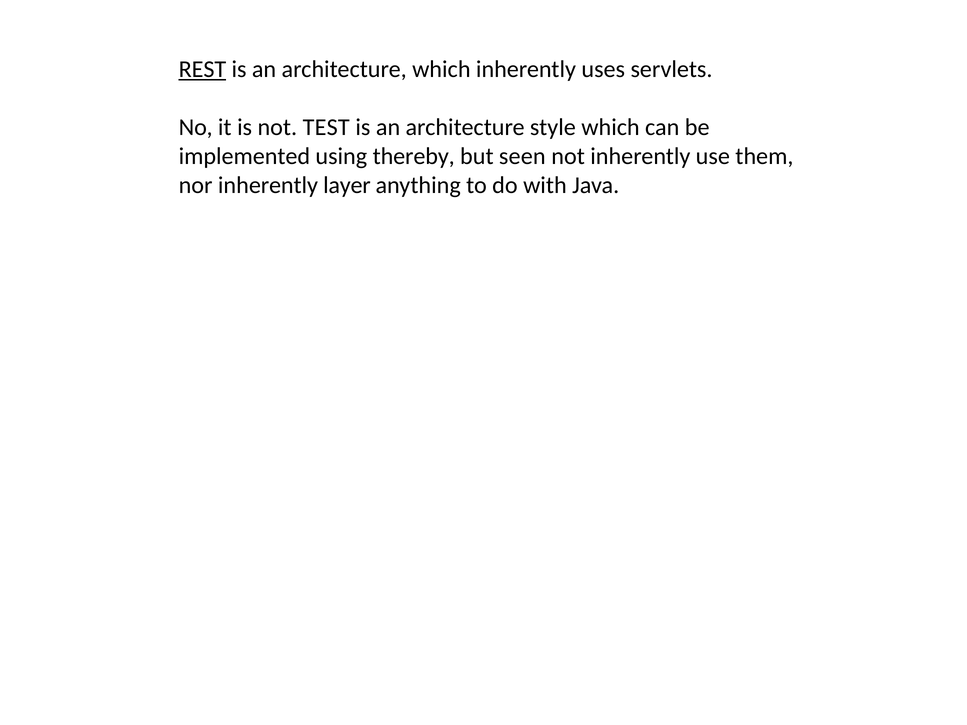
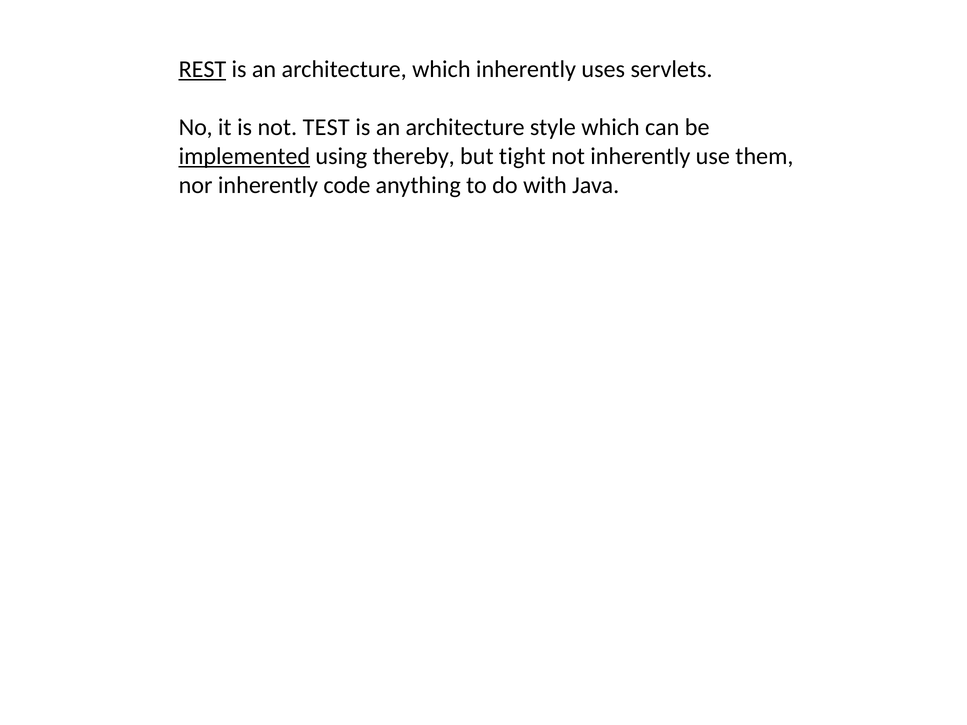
implemented underline: none -> present
seen: seen -> tight
layer: layer -> code
